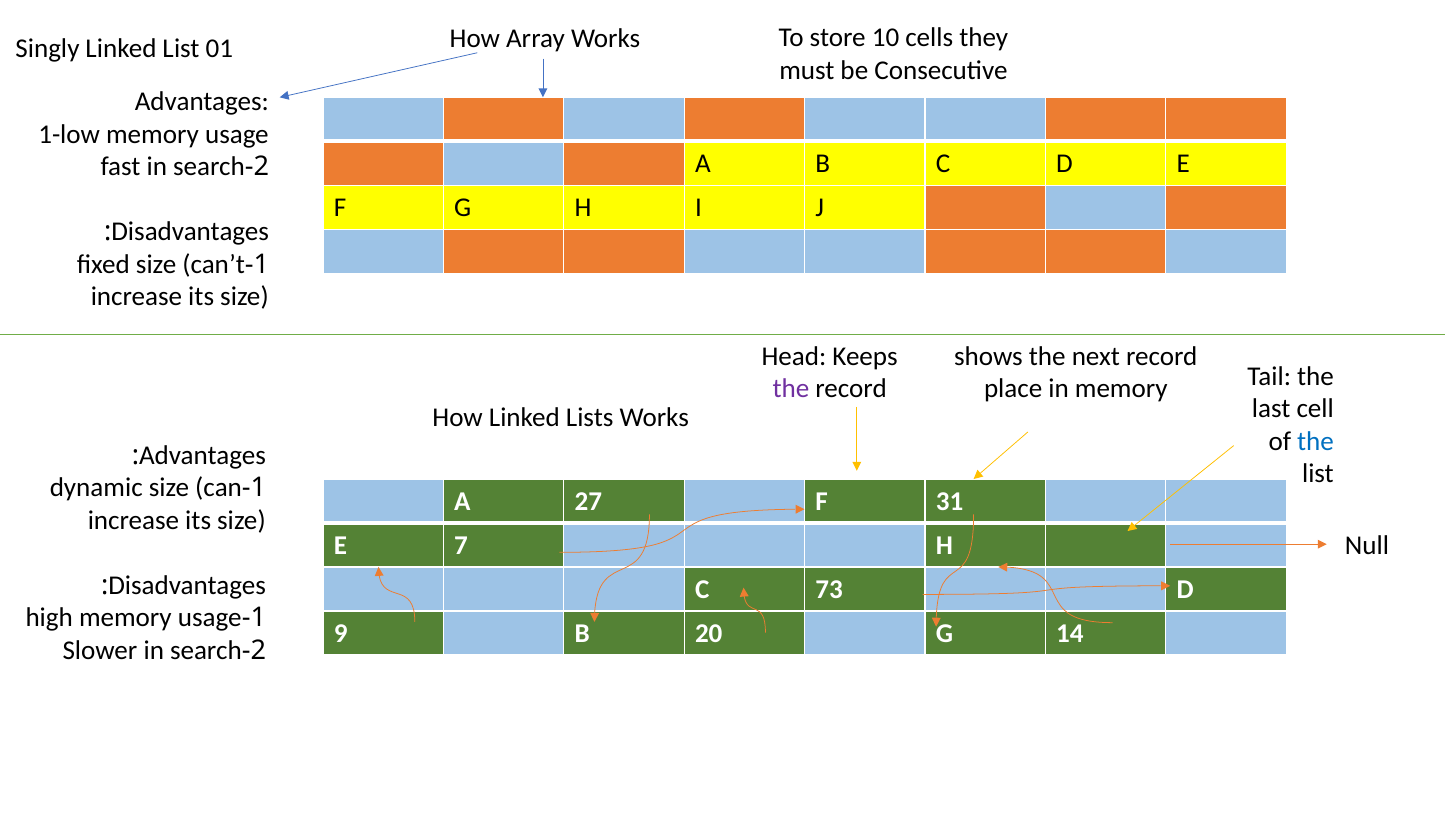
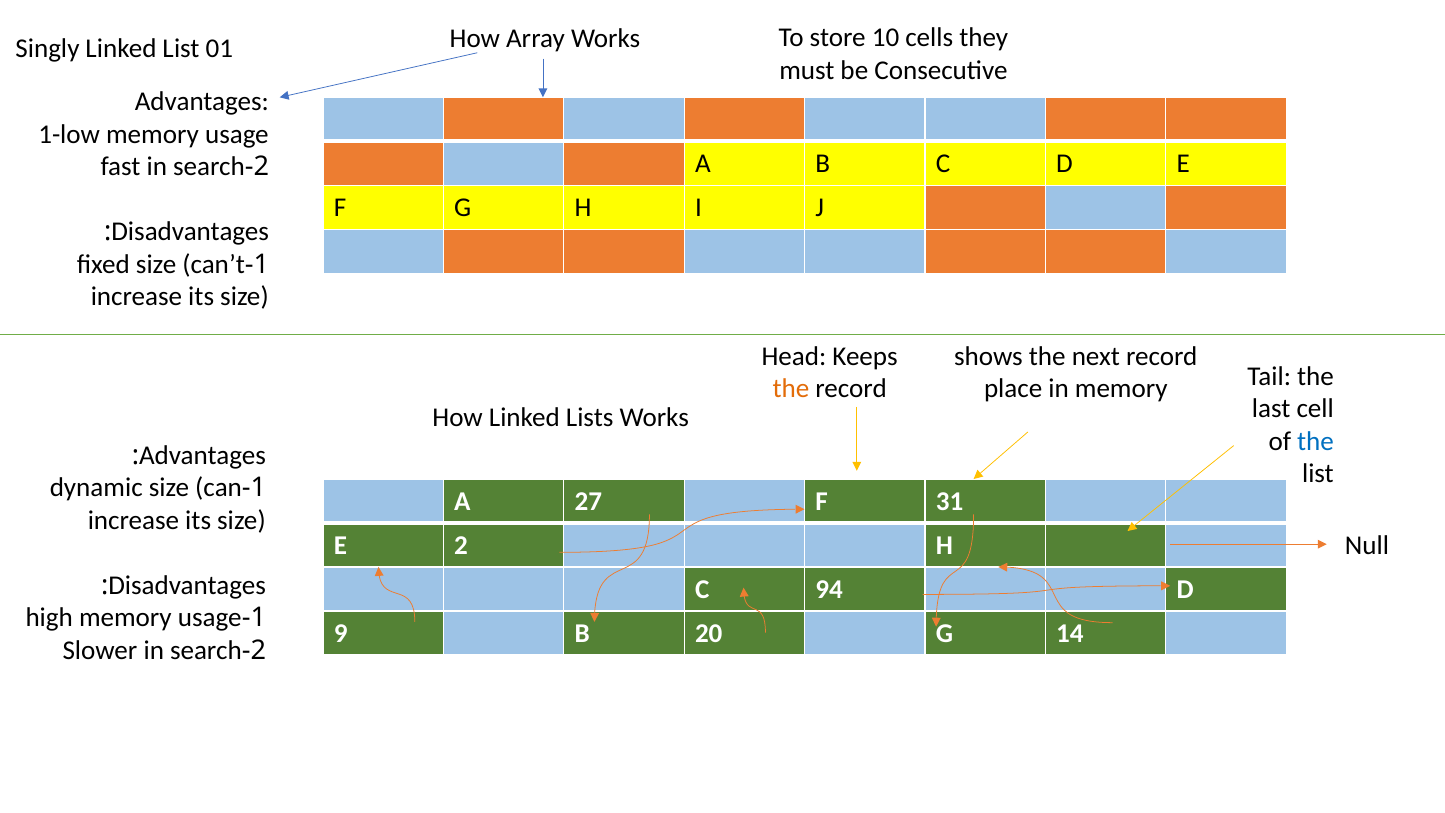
the at (791, 389) colour: purple -> orange
E 7: 7 -> 2
73: 73 -> 94
